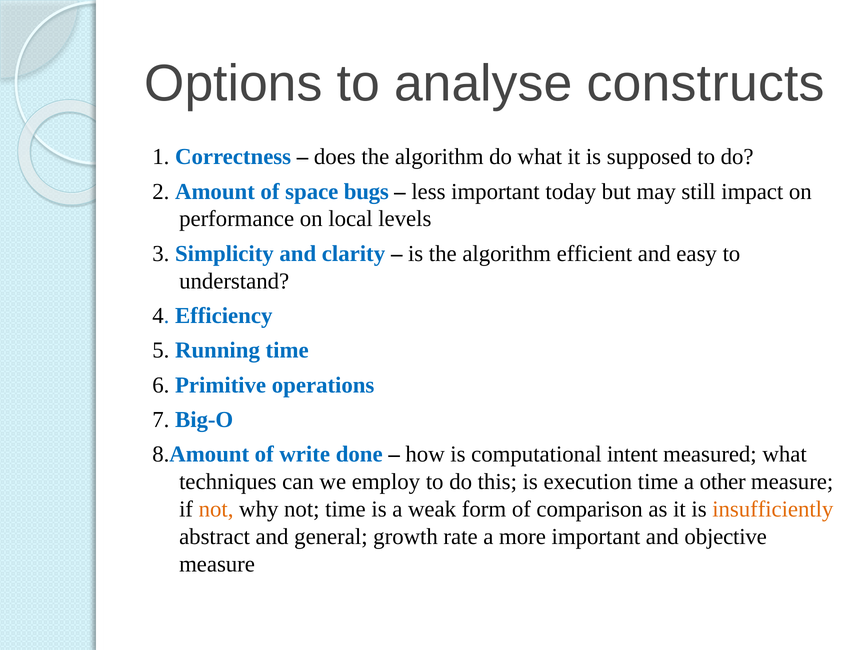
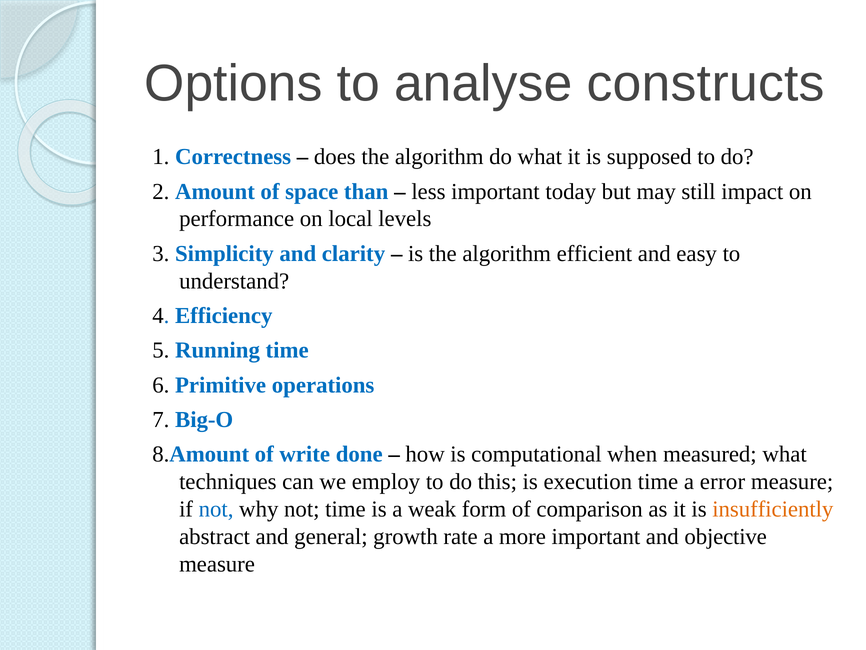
bugs: bugs -> than
intent: intent -> when
other: other -> error
not at (216, 509) colour: orange -> blue
